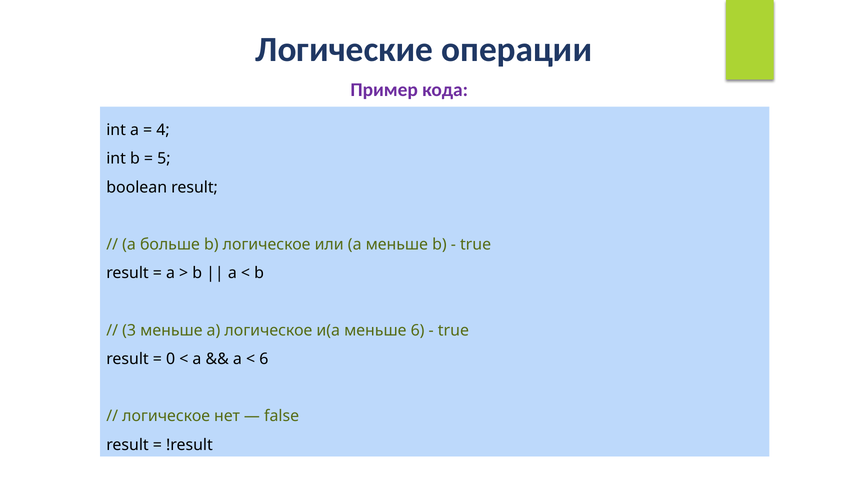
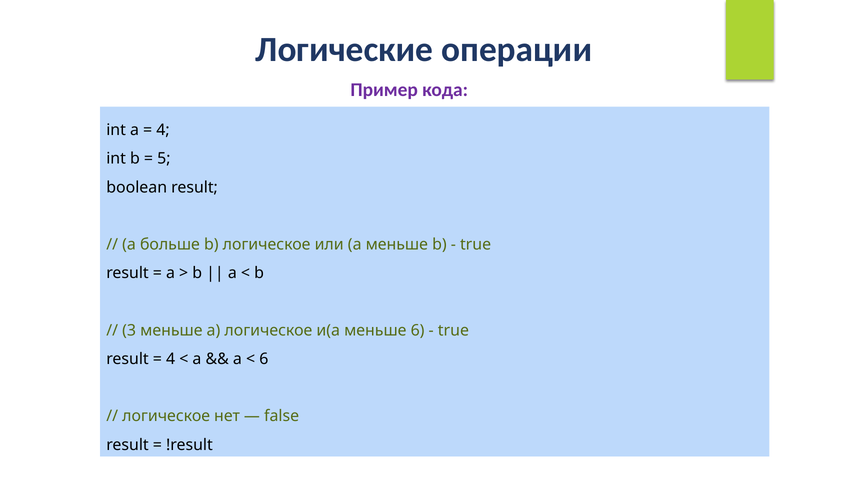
0 at (171, 359): 0 -> 4
